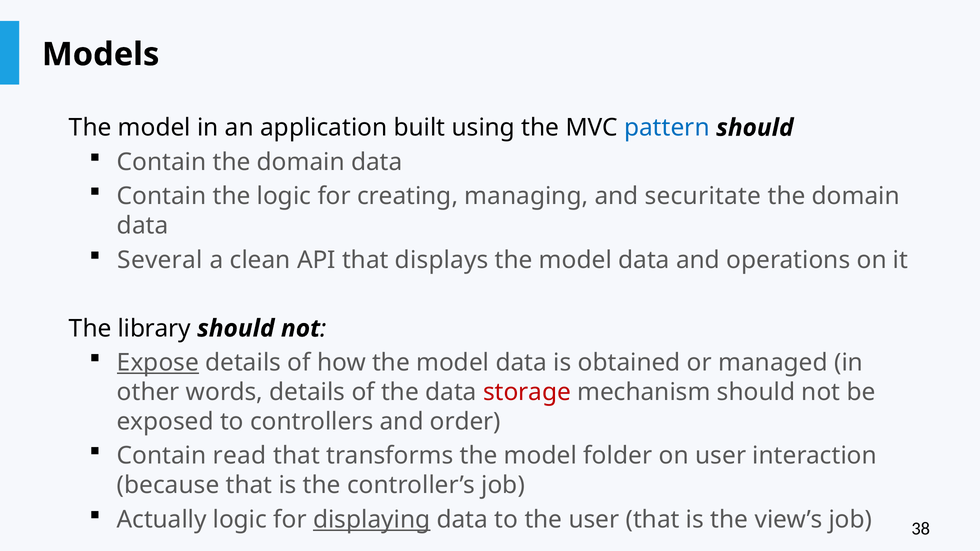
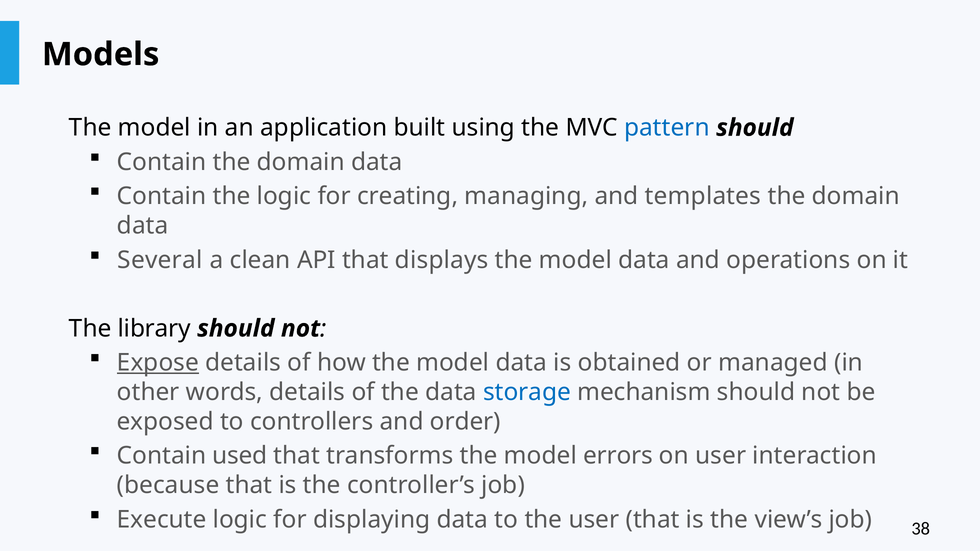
securitate: securitate -> templates
storage colour: red -> blue
read: read -> used
folder: folder -> errors
Actually: Actually -> Execute
displaying underline: present -> none
